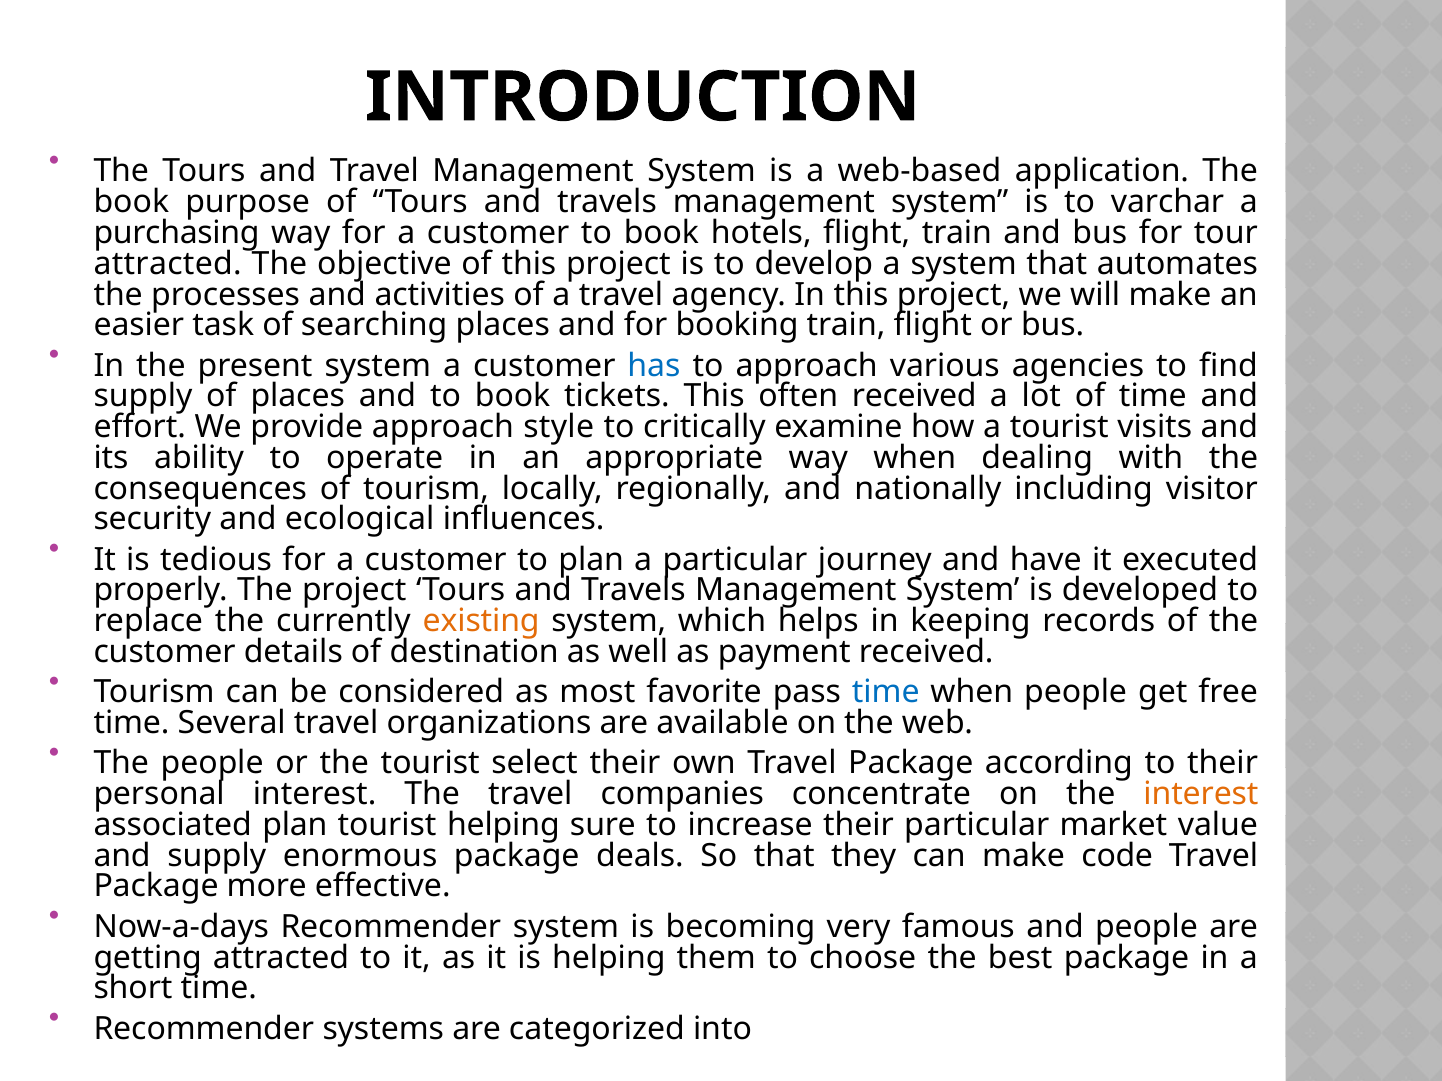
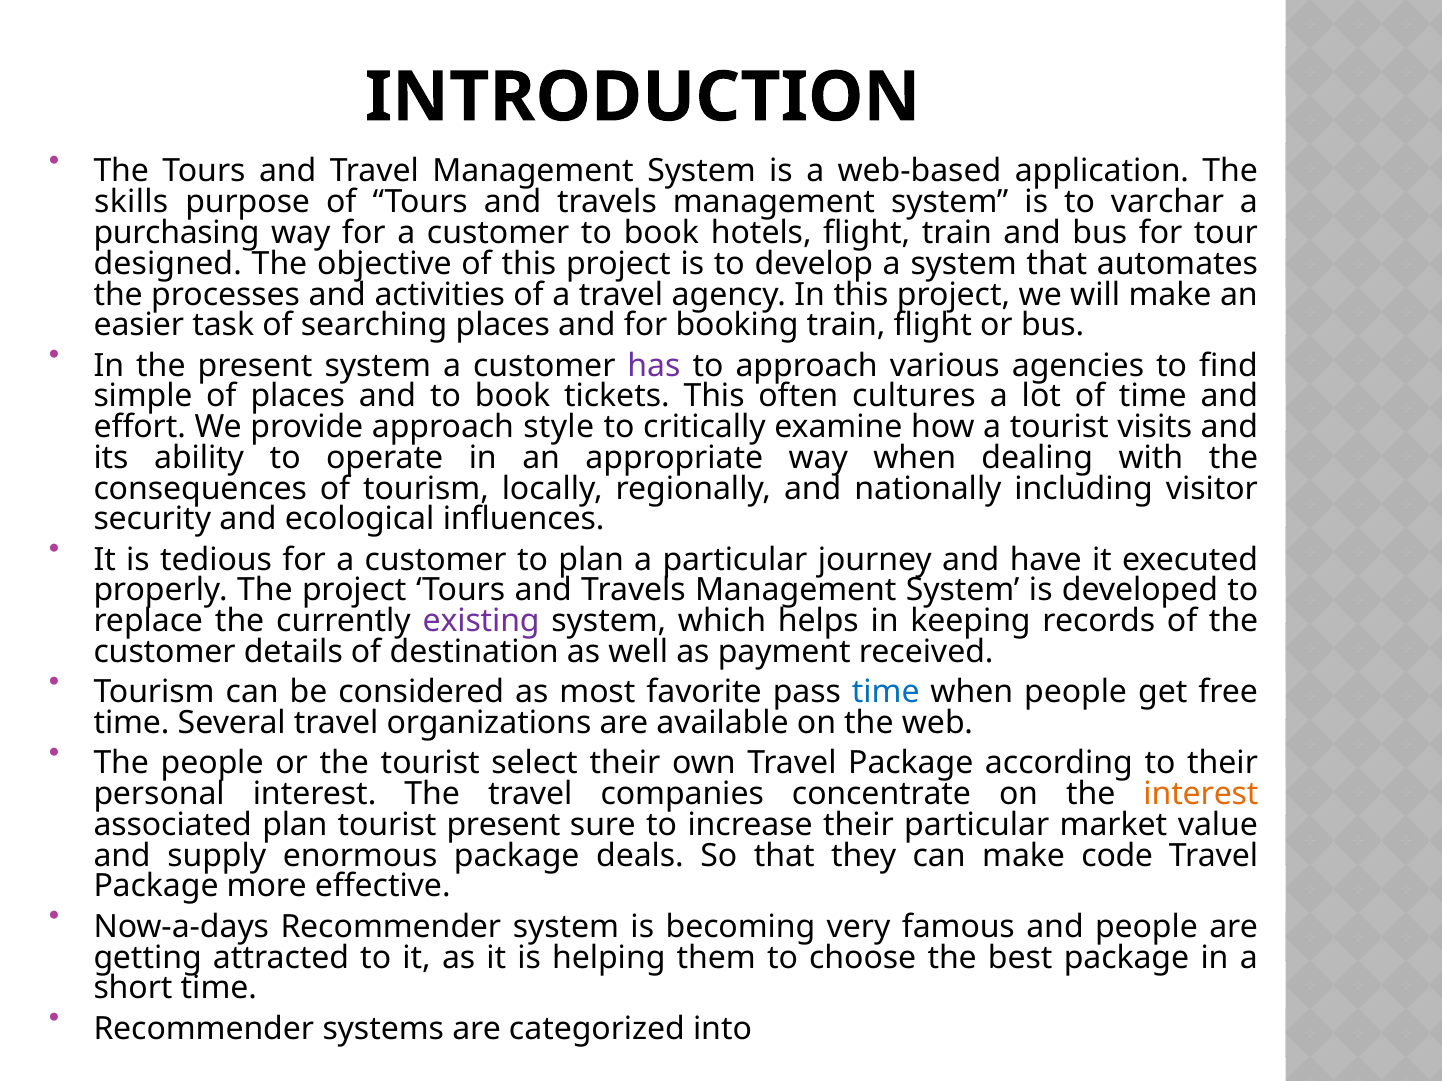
book at (131, 202): book -> skills
attracted at (168, 264): attracted -> designed
has colour: blue -> purple
supply at (143, 396): supply -> simple
often received: received -> cultures
existing colour: orange -> purple
tourist helping: helping -> present
